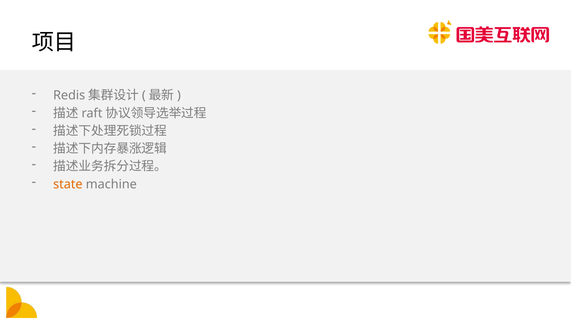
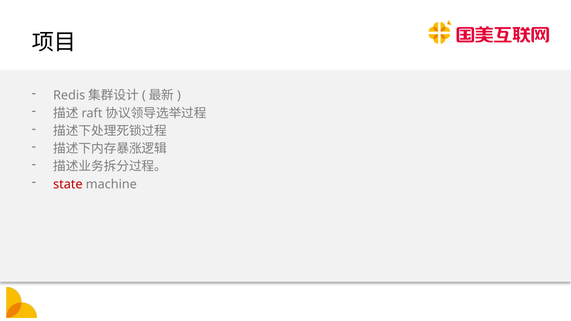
state colour: orange -> red
